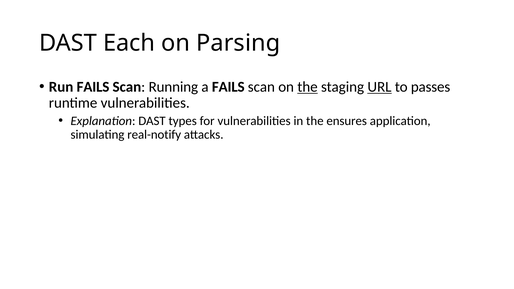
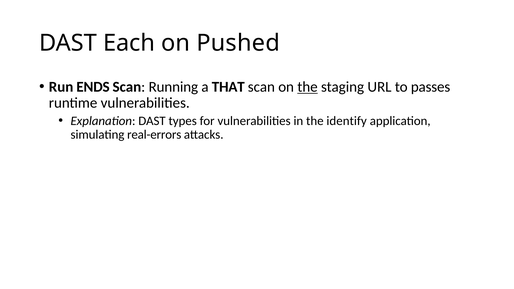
Parsing: Parsing -> Pushed
Run FAILS: FAILS -> ENDS
a FAILS: FAILS -> THAT
URL underline: present -> none
ensures: ensures -> identify
real-notify: real-notify -> real-errors
